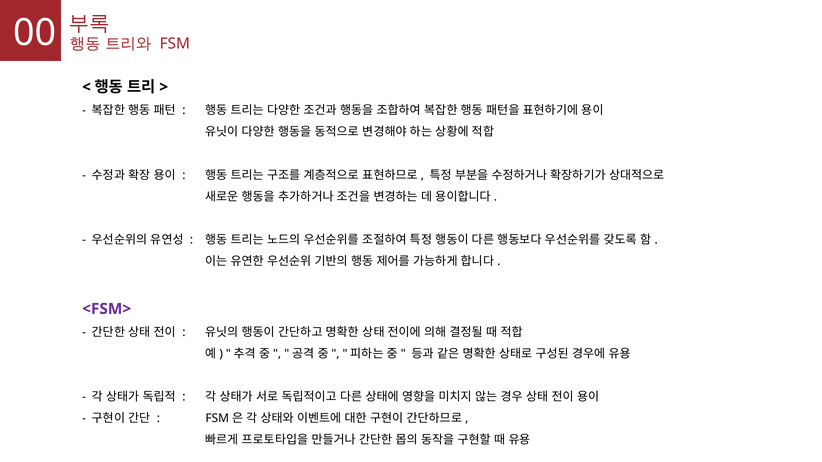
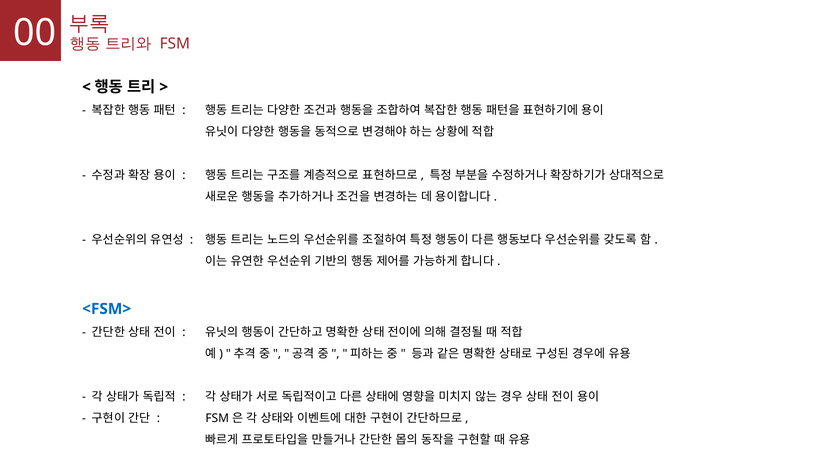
<FSM> colour: purple -> blue
